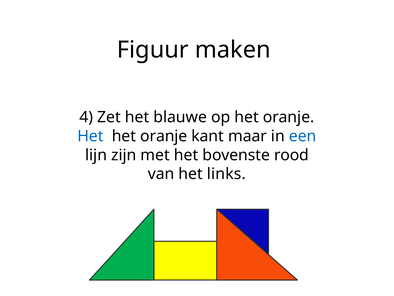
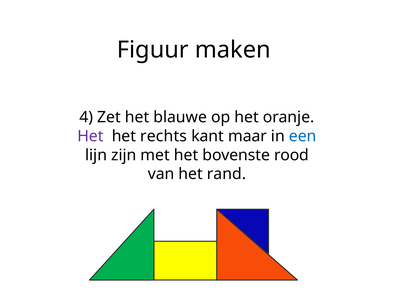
Het at (90, 136) colour: blue -> purple
oranje at (164, 136): oranje -> rechts
links: links -> rand
